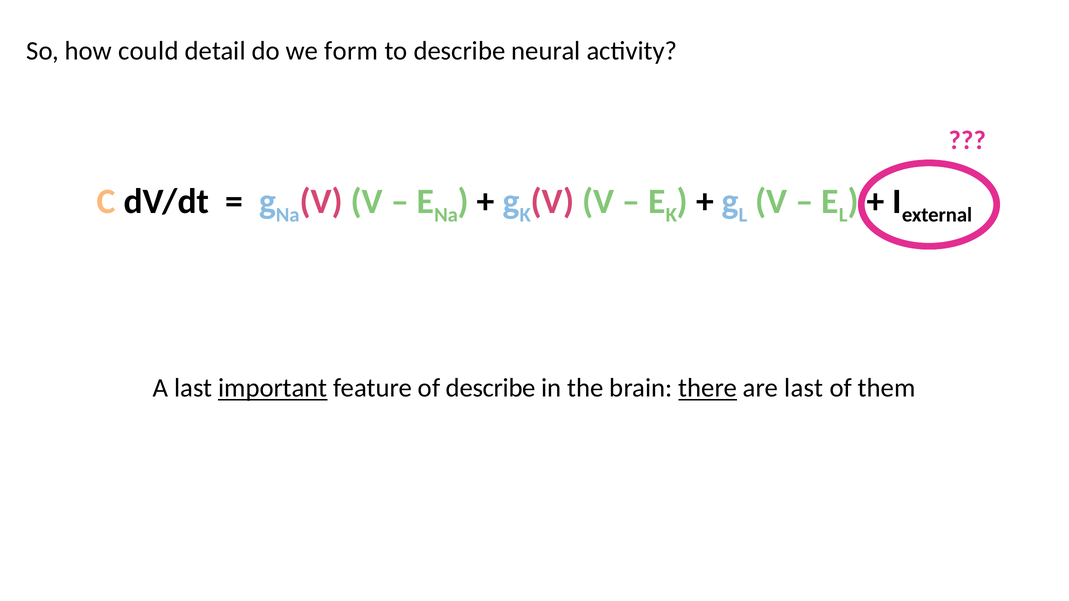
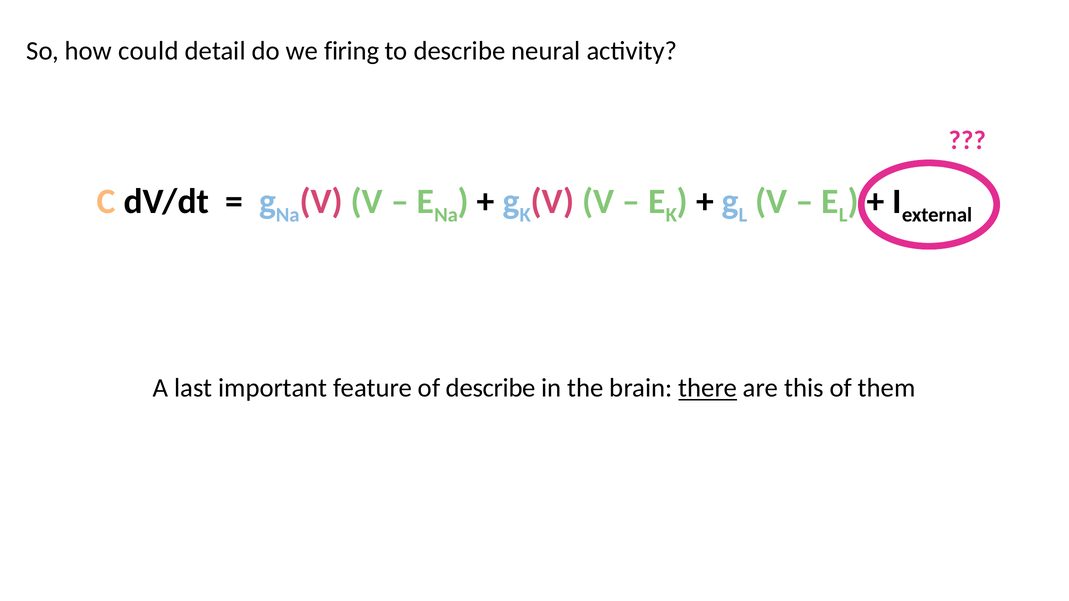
form: form -> firing
important underline: present -> none
are last: last -> this
